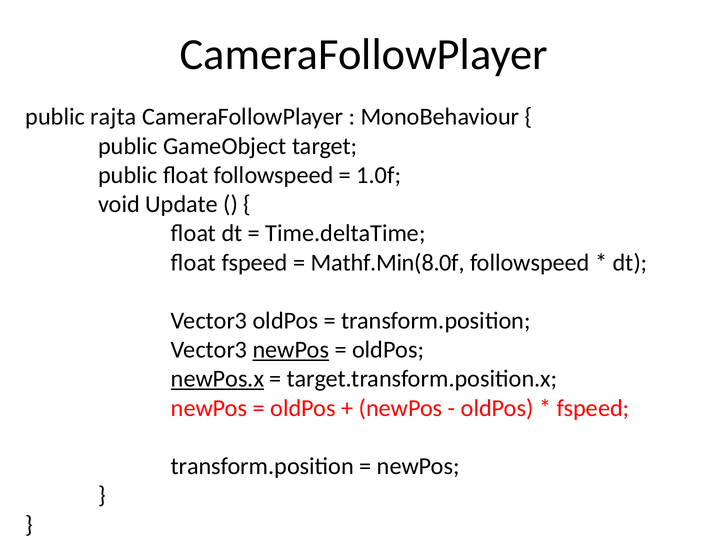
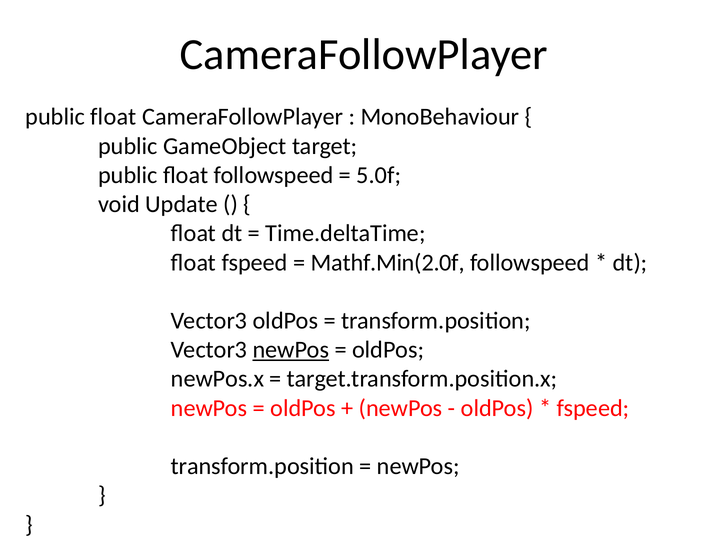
rajta at (113, 117): rajta -> float
1.0f: 1.0f -> 5.0f
Mathf.Min(8.0f: Mathf.Min(8.0f -> Mathf.Min(2.0f
newPos.x underline: present -> none
